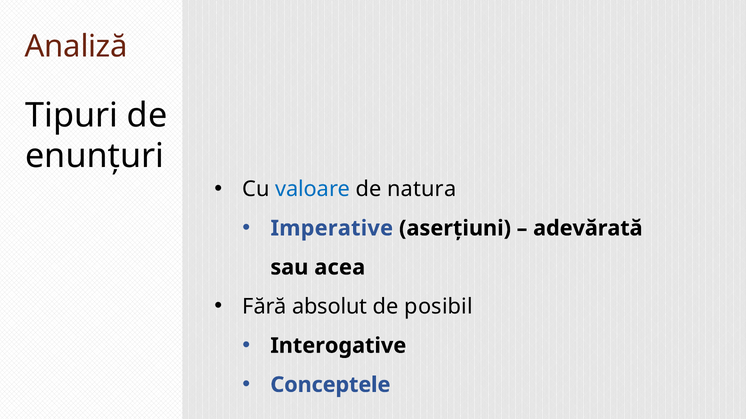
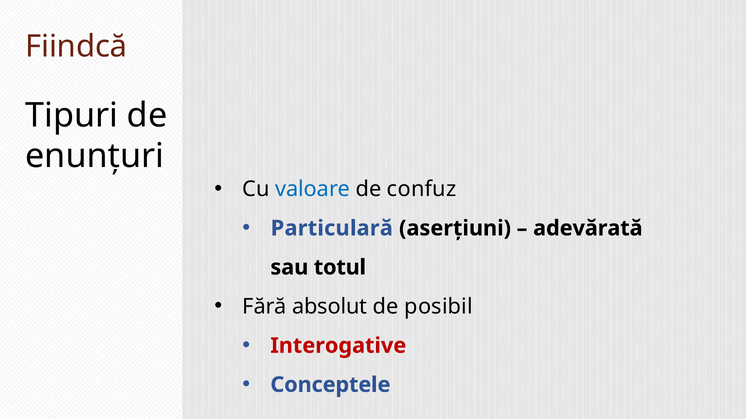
Analiză: Analiză -> Fiindcă
natura: natura -> confuz
Imperative: Imperative -> Particulară
acea: acea -> totul
Interogative colour: black -> red
